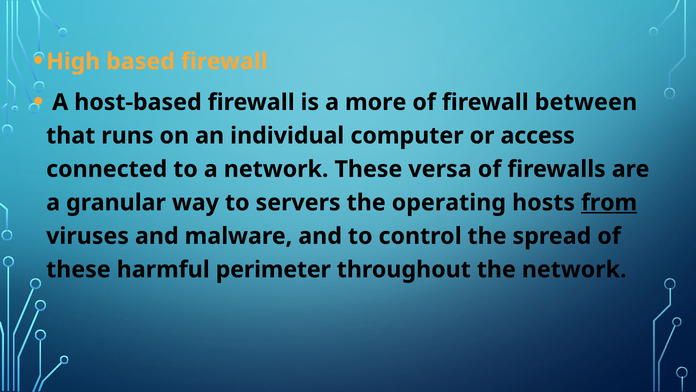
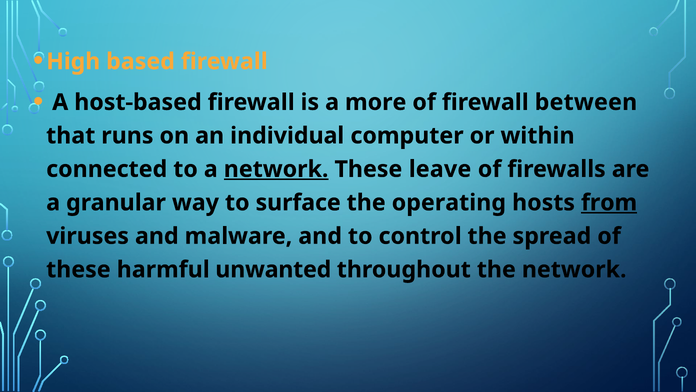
access: access -> within
network at (276, 169) underline: none -> present
versa: versa -> leave
servers: servers -> surface
perimeter: perimeter -> unwanted
